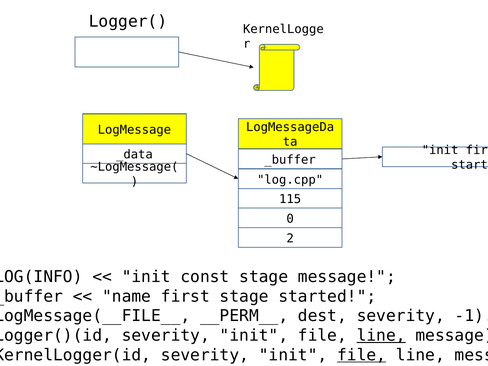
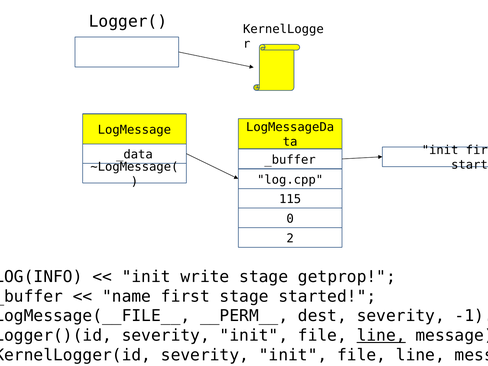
const: const -> write
stage message: message -> getprop
file at (362, 355) underline: present -> none
